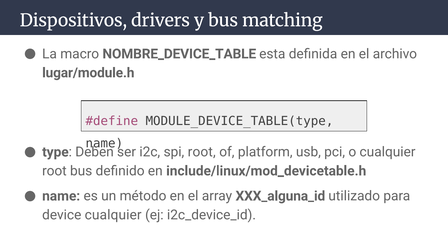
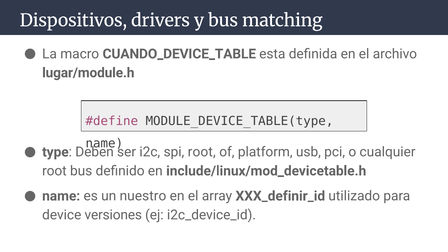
NOMBRE_DEVICE_TABLE: NOMBRE_DEVICE_TABLE -> CUANDO_DEVICE_TABLE
método: método -> nuestro
XXX_alguna_id: XXX_alguna_id -> XXX_definir_id
device cualquier: cualquier -> versiones
